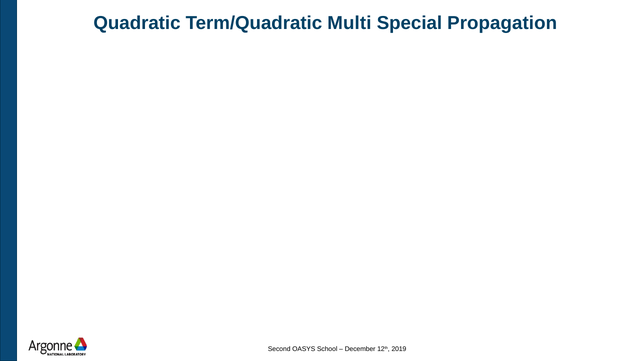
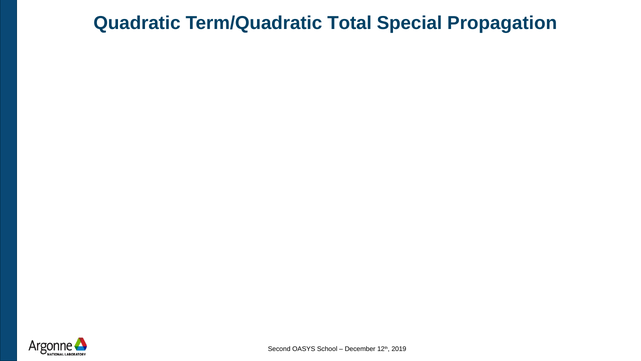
Multi: Multi -> Total
